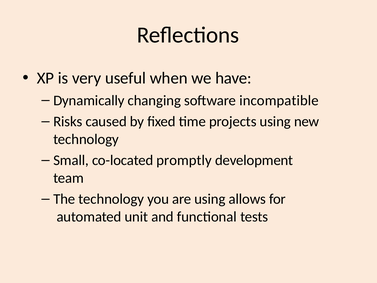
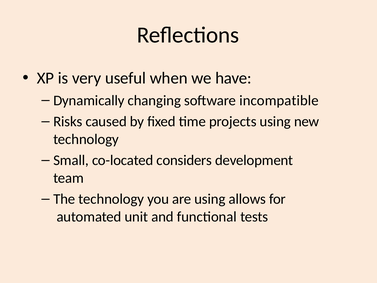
promptly: promptly -> considers
